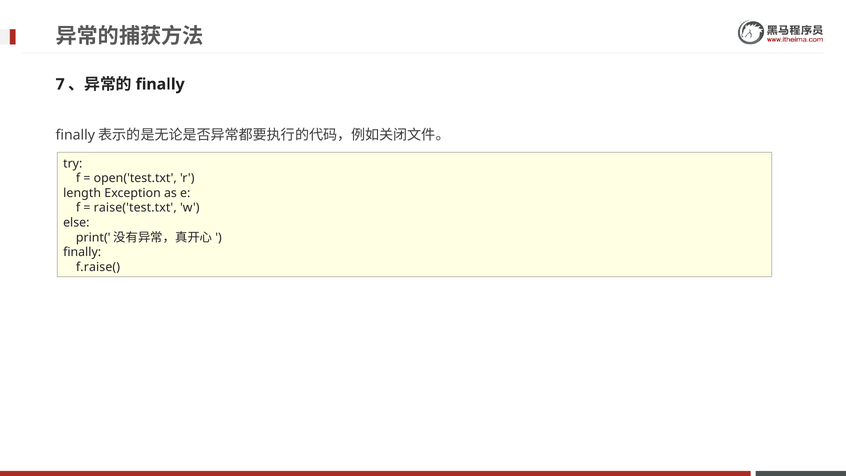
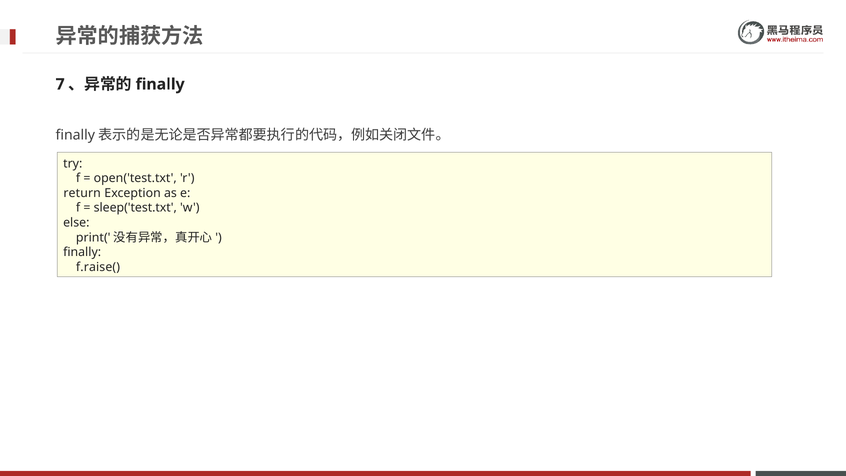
length: length -> return
raise('test.txt: raise('test.txt -> sleep('test.txt
